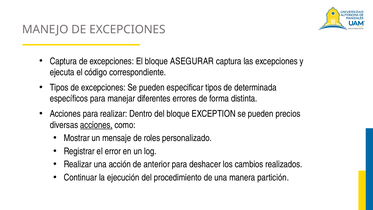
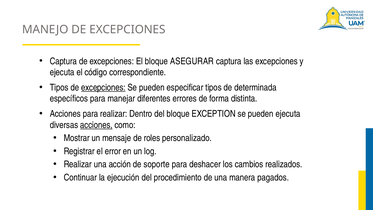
excepciones at (103, 87) underline: none -> present
pueden precios: precios -> ejecuta
anterior: anterior -> soporte
partición: partición -> pagados
